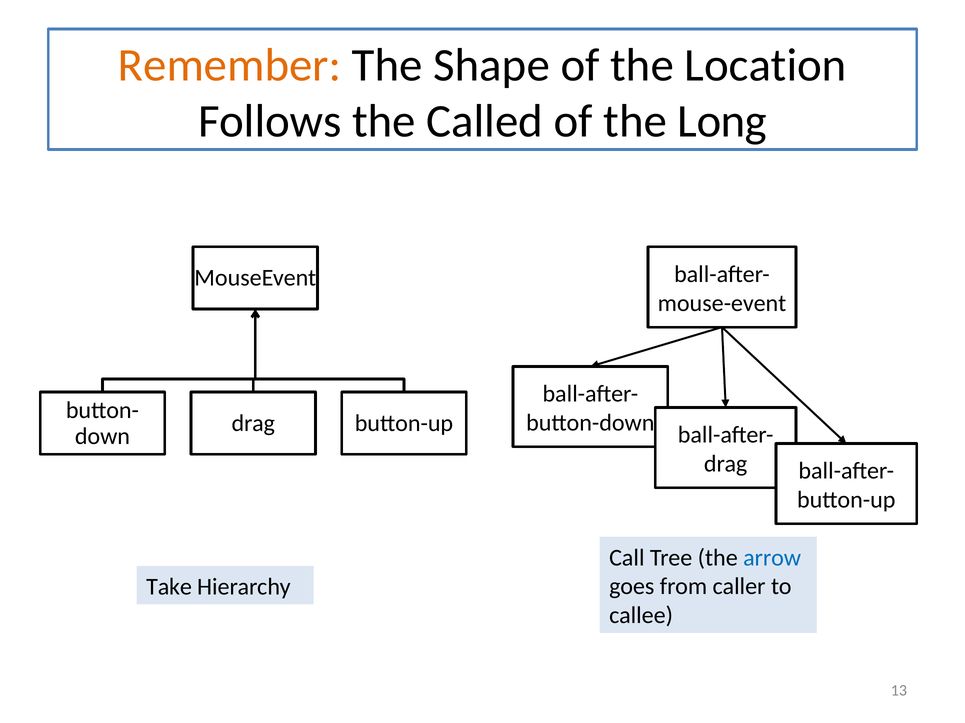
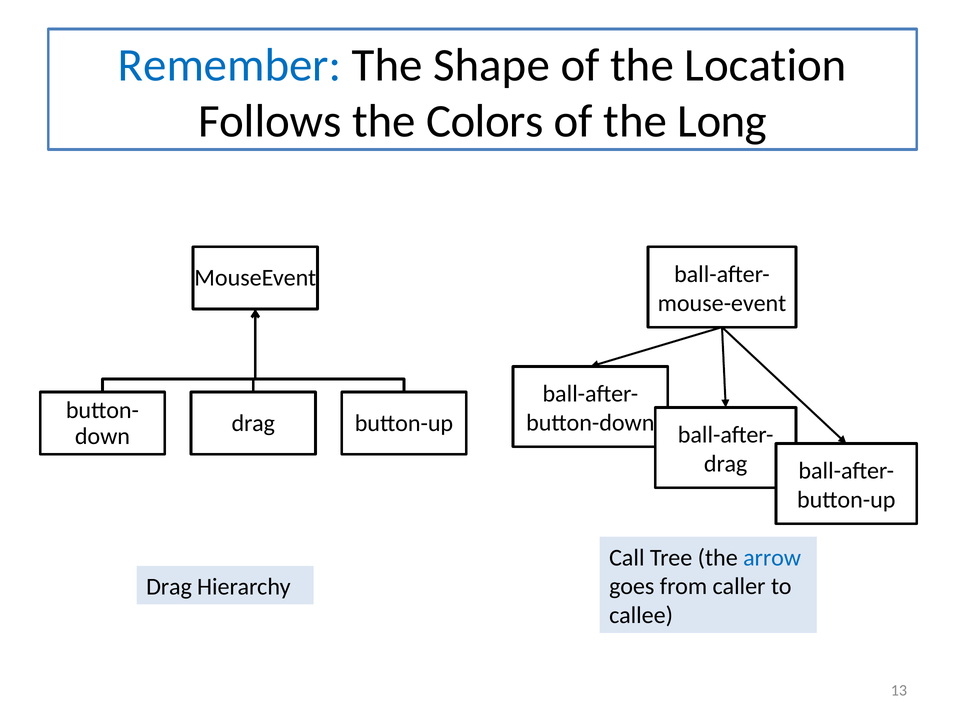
Remember colour: orange -> blue
Called: Called -> Colors
Take at (169, 587): Take -> Drag
